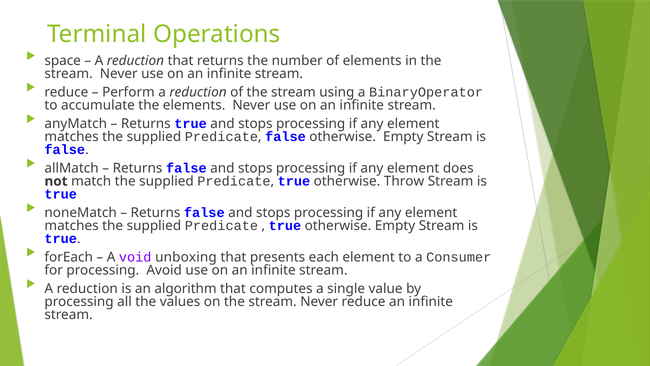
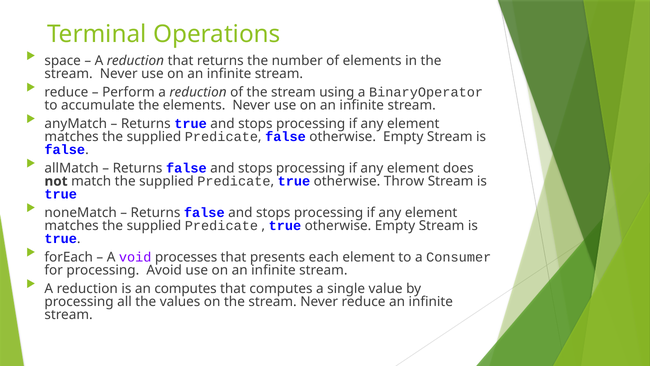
unboxing: unboxing -> processes
an algorithm: algorithm -> computes
